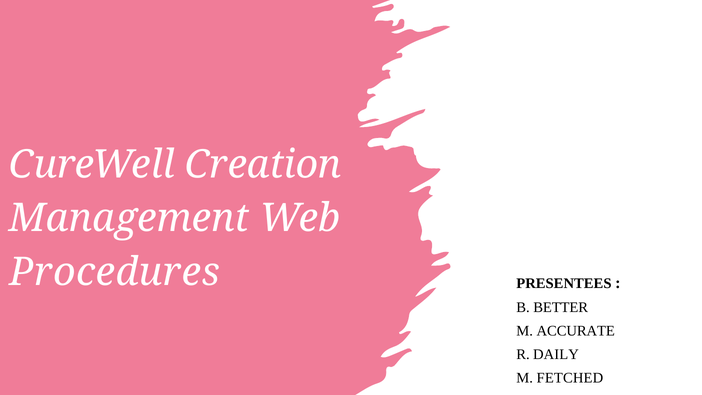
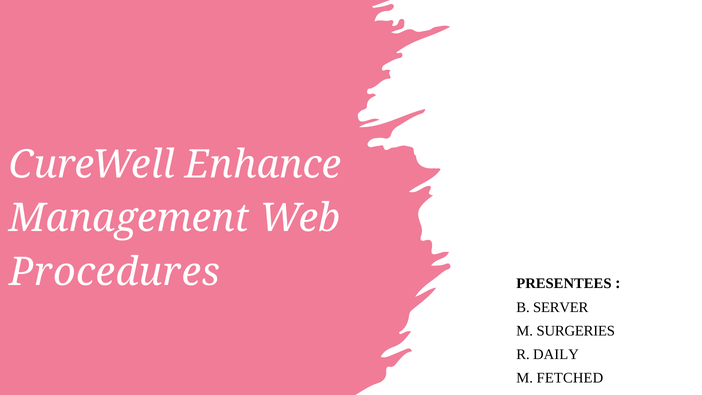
Creation: Creation -> Enhance
BETTER: BETTER -> SERVER
ACCURATE: ACCURATE -> SURGERIES
